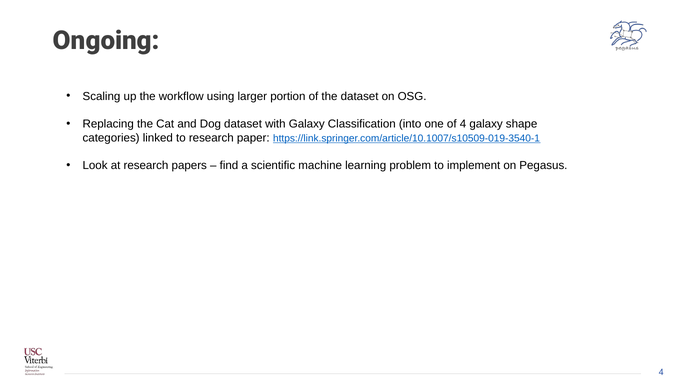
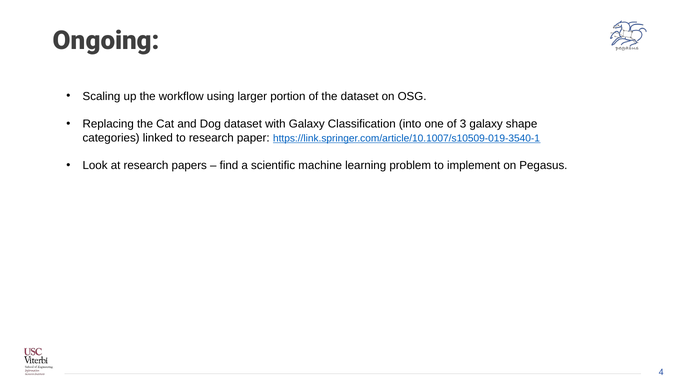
of 4: 4 -> 3
